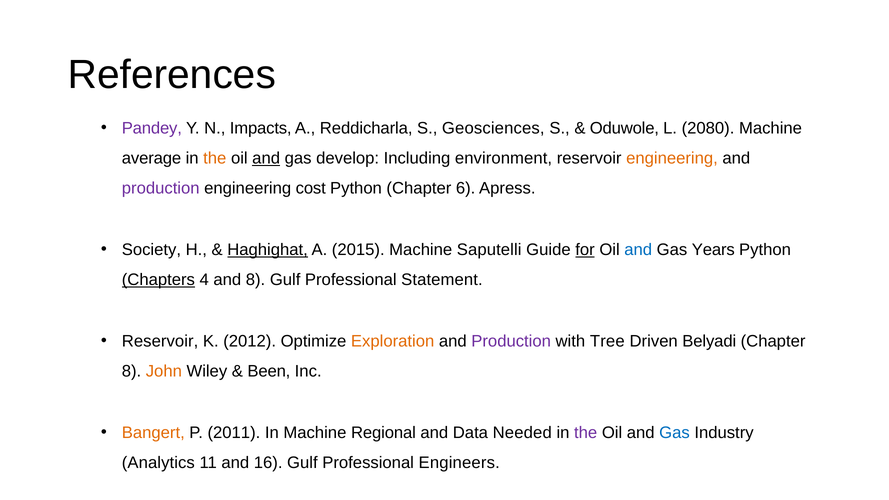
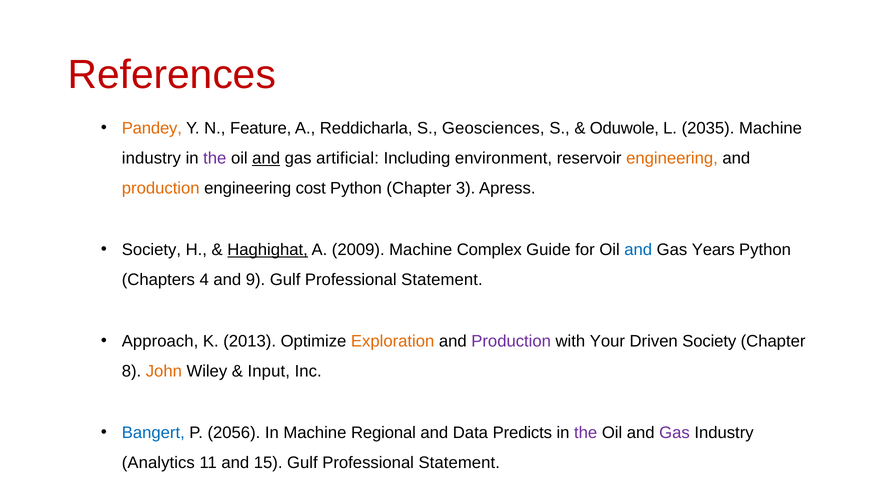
References colour: black -> red
Pandey colour: purple -> orange
Impacts: Impacts -> Feature
2080: 2080 -> 2035
average at (152, 158): average -> industry
the at (215, 158) colour: orange -> purple
develop: develop -> artificial
production at (161, 188) colour: purple -> orange
6: 6 -> 3
2015: 2015 -> 2009
Saputelli: Saputelli -> Complex
for underline: present -> none
Chapters underline: present -> none
and 8: 8 -> 9
Reservoir at (160, 341): Reservoir -> Approach
2012: 2012 -> 2013
Tree: Tree -> Your
Driven Belyadi: Belyadi -> Society
Been: Been -> Input
Bangert colour: orange -> blue
2011: 2011 -> 2056
Needed: Needed -> Predicts
Gas at (675, 433) colour: blue -> purple
16: 16 -> 15
Engineers at (459, 463): Engineers -> Statement
